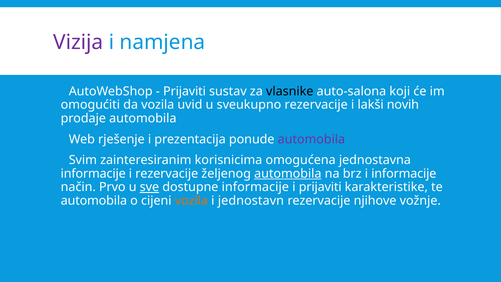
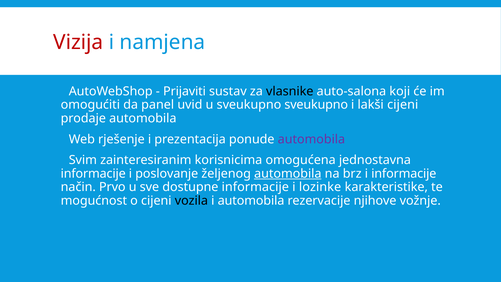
Vizija colour: purple -> red
da vozila: vozila -> panel
sveukupno rezervacije: rezervacije -> sveukupno
lakši novih: novih -> cijeni
i rezervacije: rezervacije -> poslovanje
sve underline: present -> none
i prijaviti: prijaviti -> lozinke
automobila at (94, 200): automobila -> mogućnost
vozila at (191, 200) colour: orange -> black
i jednostavn: jednostavn -> automobila
